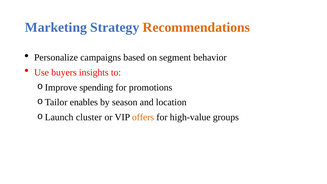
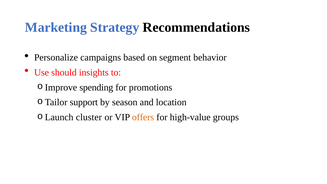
Recommendations colour: orange -> black
buyers: buyers -> should
enables: enables -> support
